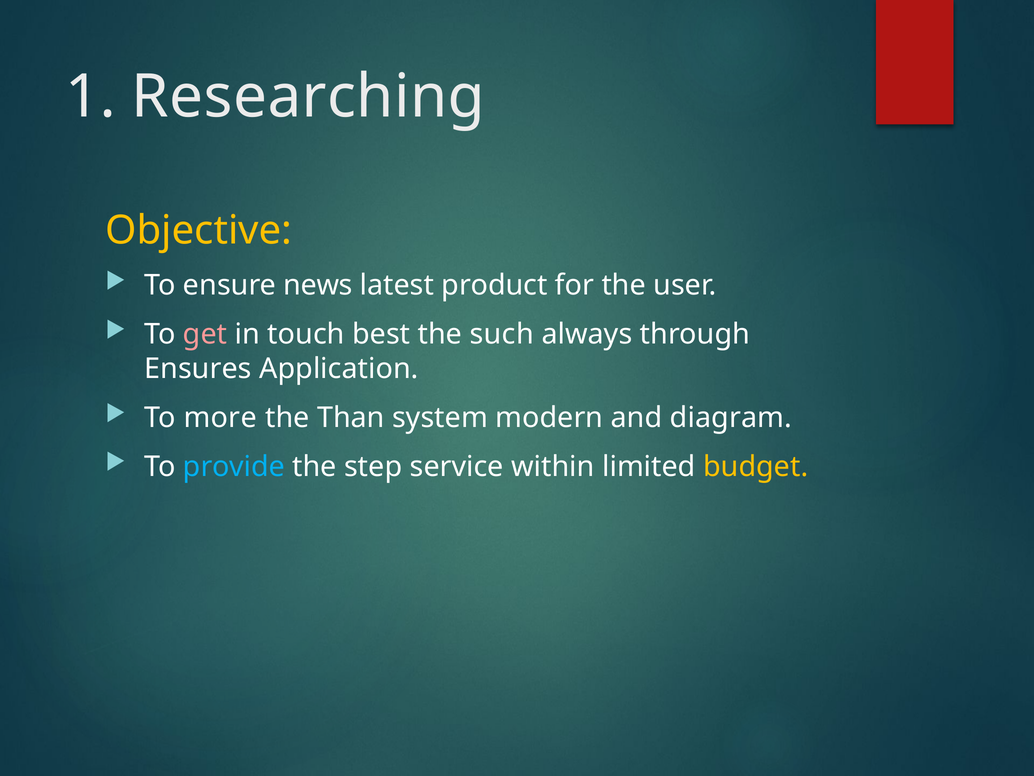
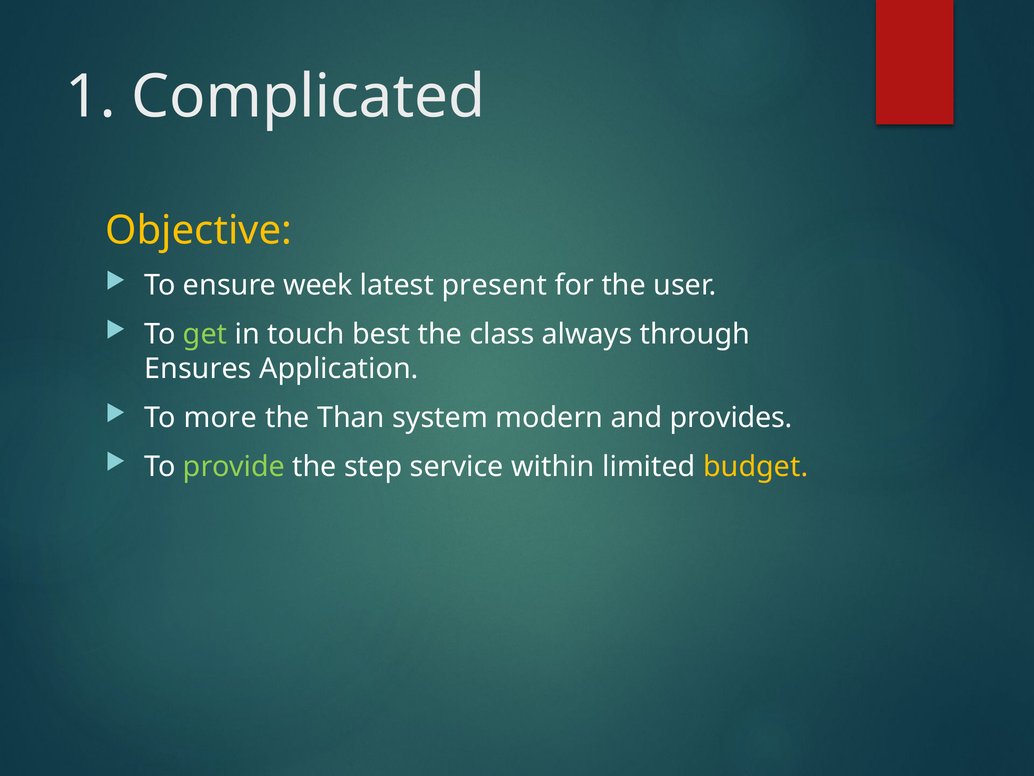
Researching: Researching -> Complicated
news: news -> week
product: product -> present
get colour: pink -> light green
such: such -> class
diagram: diagram -> provides
provide colour: light blue -> light green
